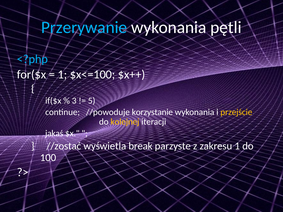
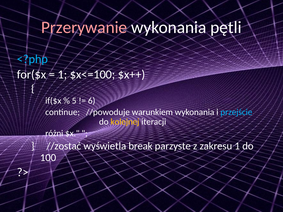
Przerywanie colour: light blue -> pink
3: 3 -> 5
5: 5 -> 6
korzystanie: korzystanie -> warunkiem
przejście colour: yellow -> light blue
jakaś: jakaś -> różni
